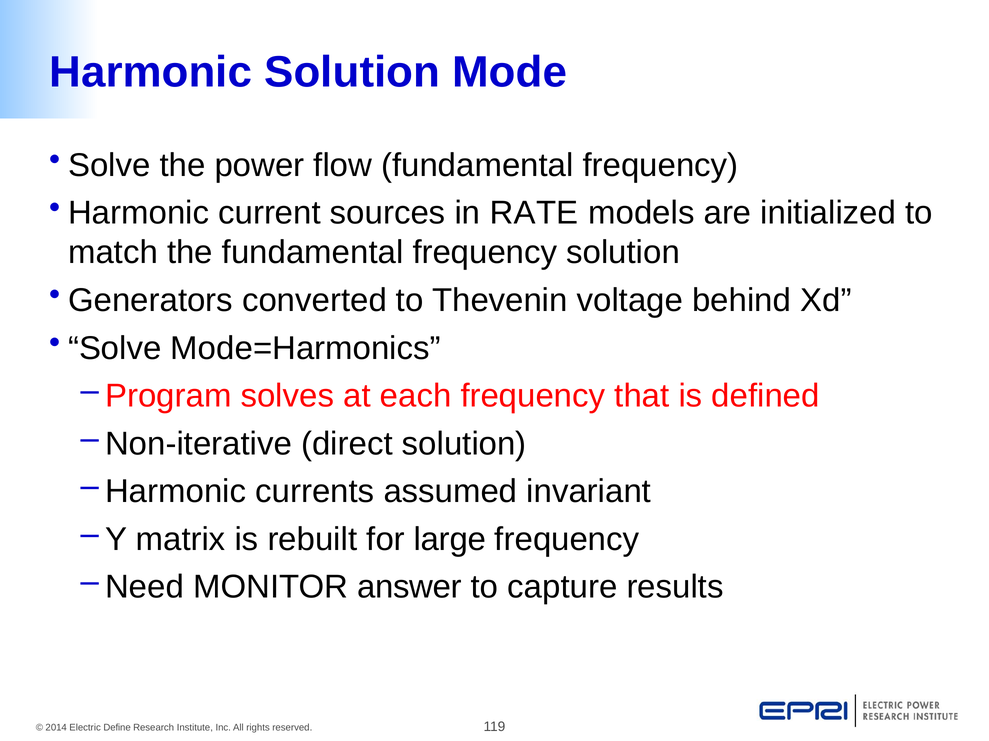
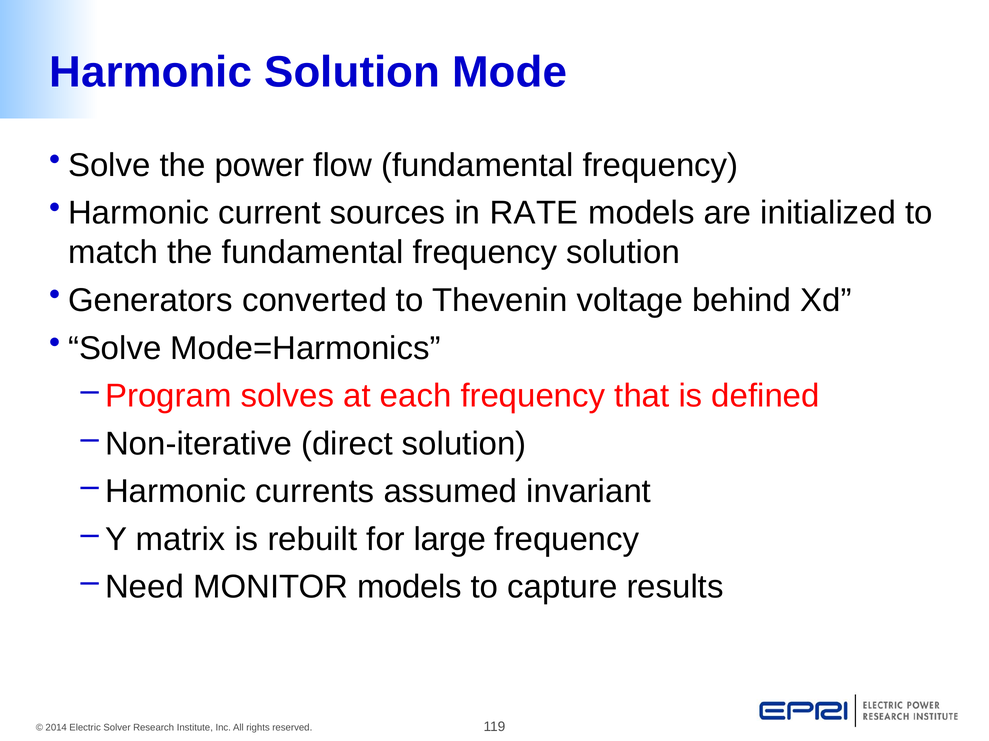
MONITOR answer: answer -> models
Define: Define -> Solver
